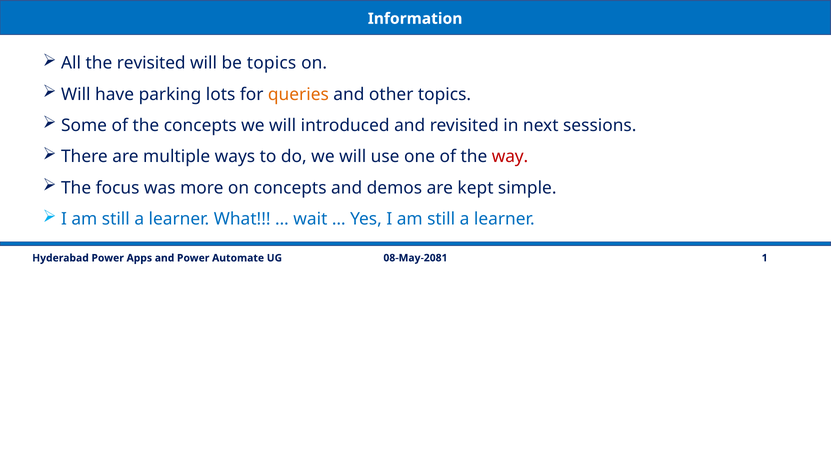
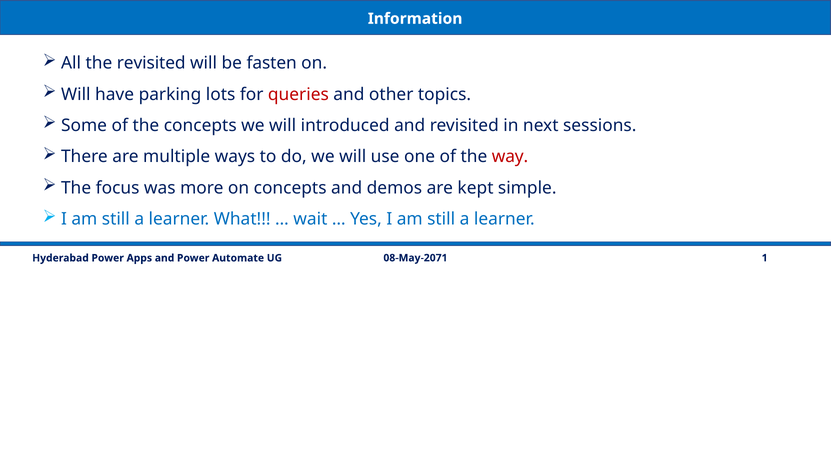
be topics: topics -> fasten
queries colour: orange -> red
08-May-2081: 08-May-2081 -> 08-May-2071
